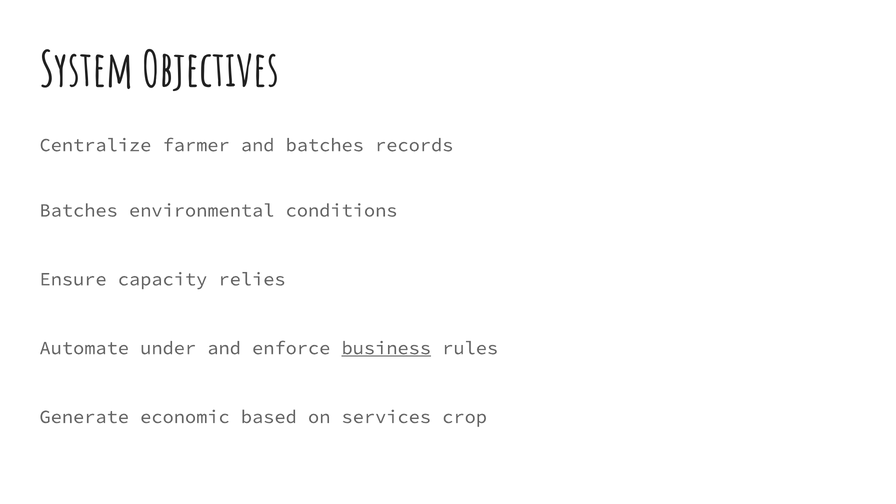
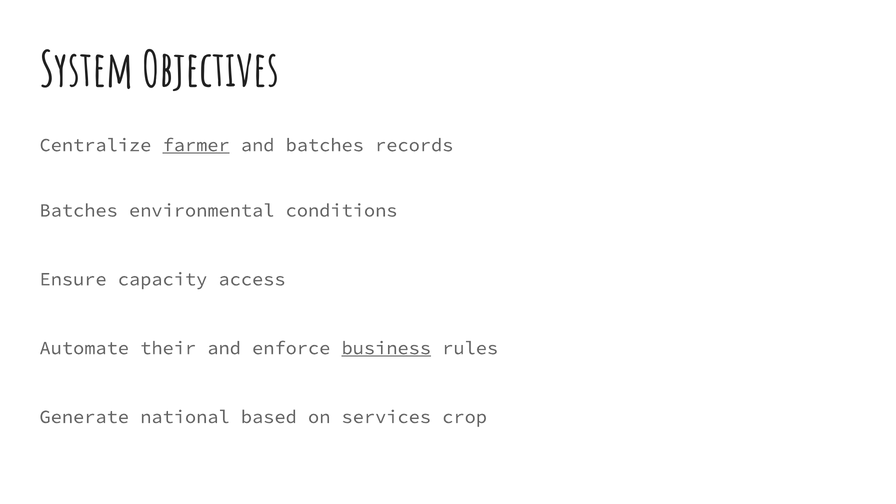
farmer underline: none -> present
relies: relies -> access
under: under -> their
economic: economic -> national
